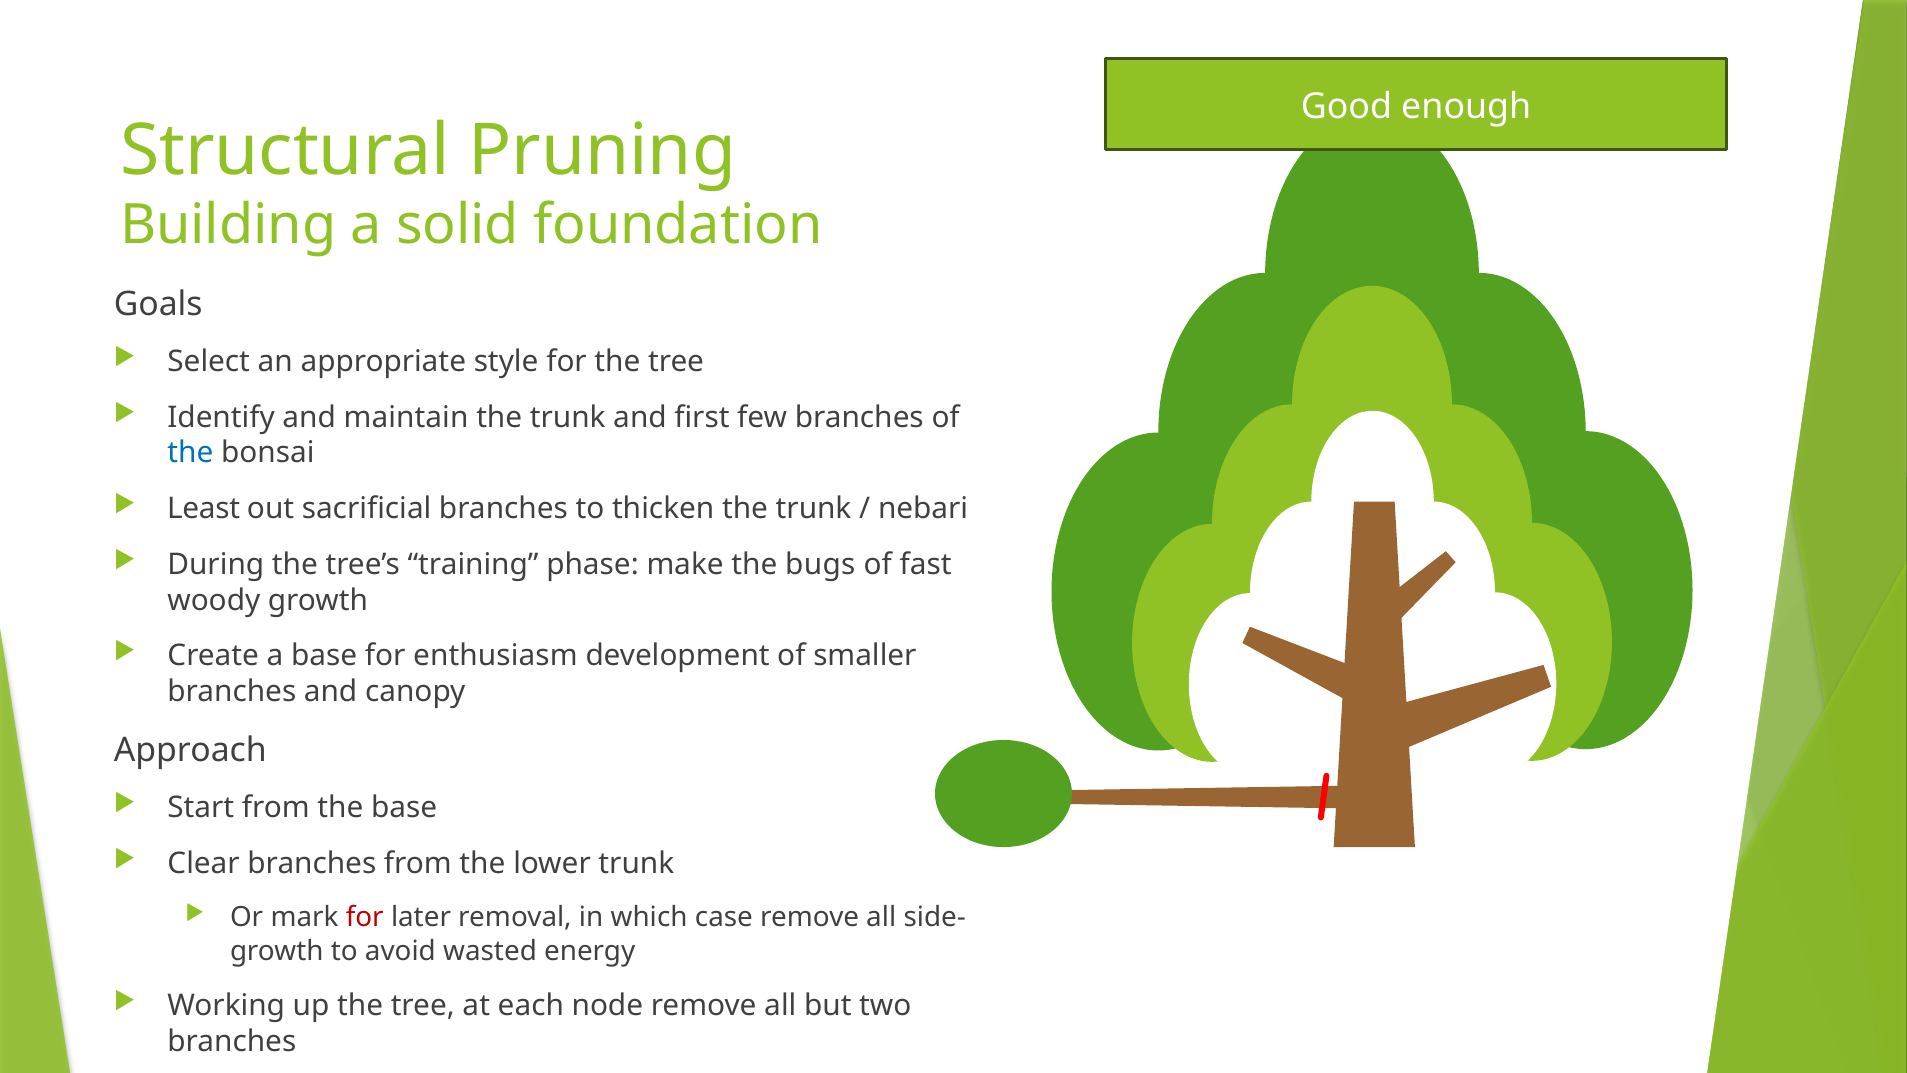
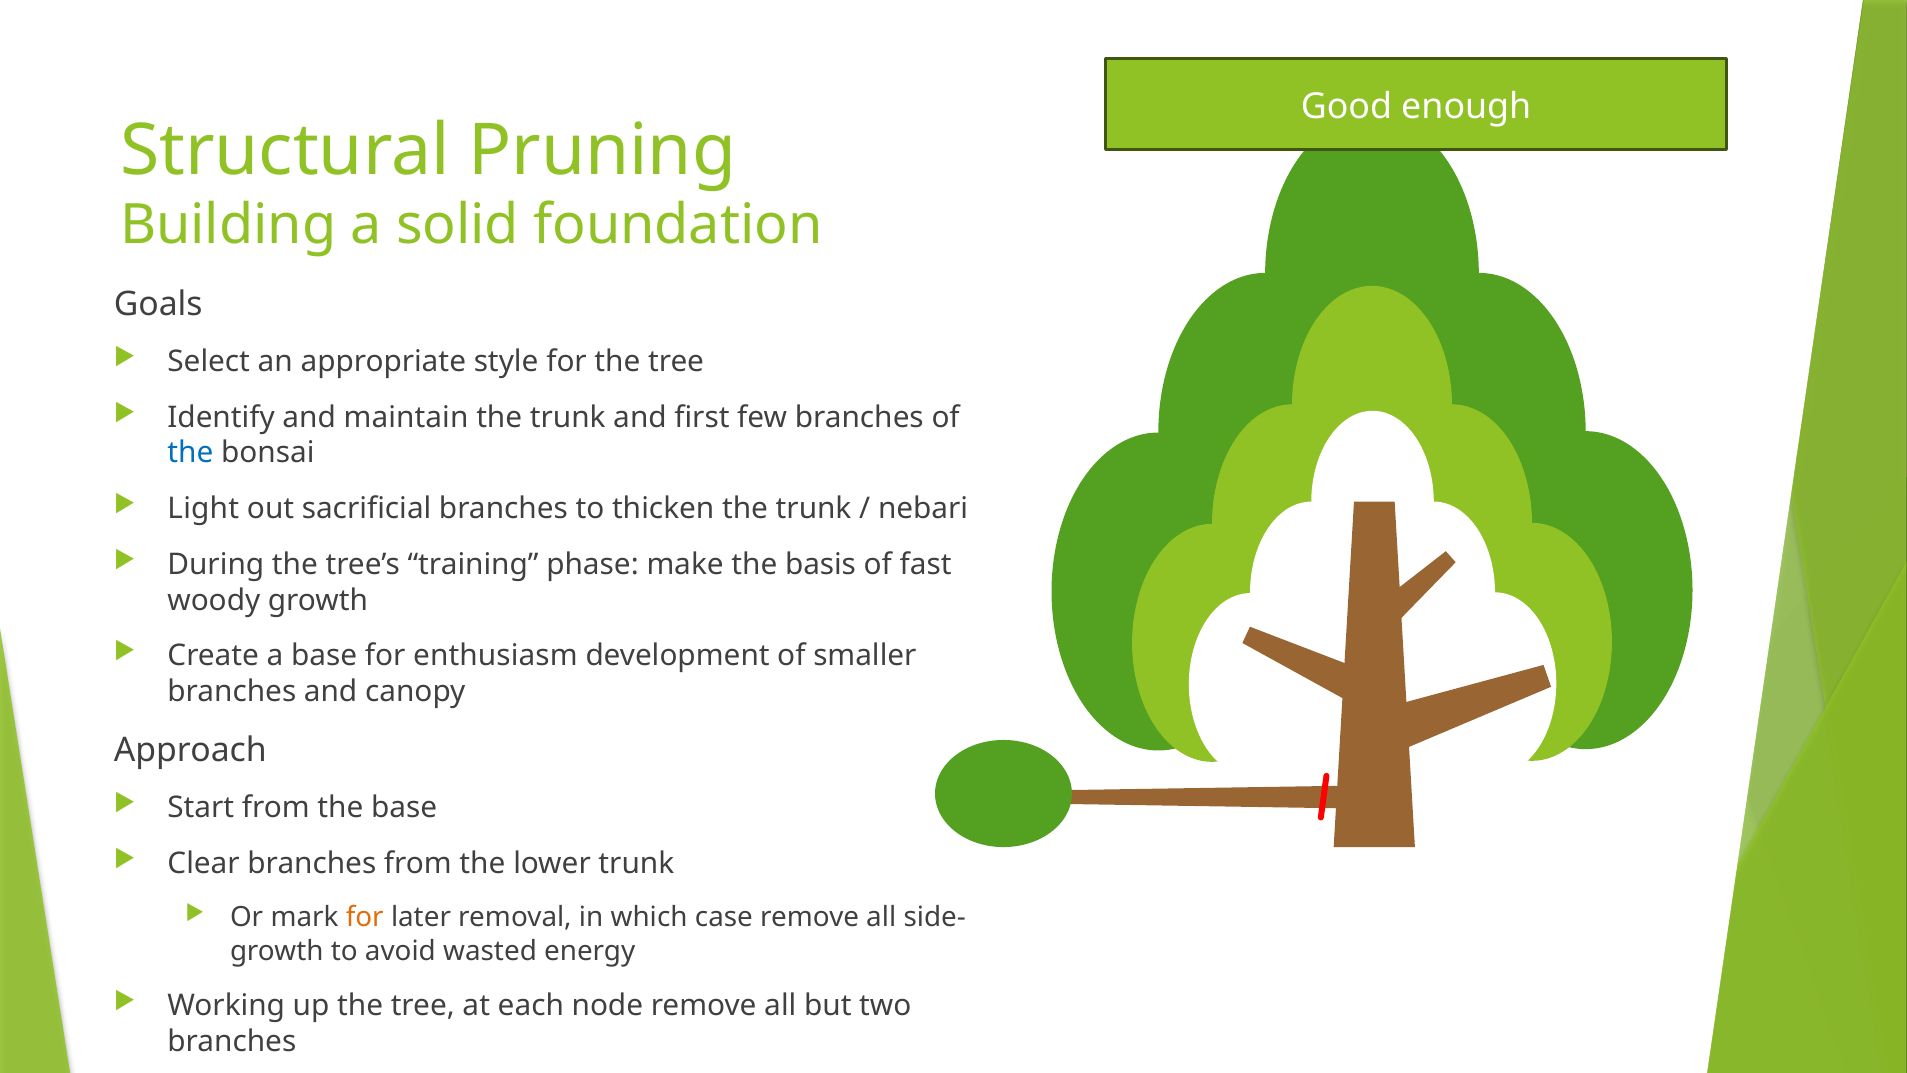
Least: Least -> Light
bugs: bugs -> basis
for at (365, 917) colour: red -> orange
